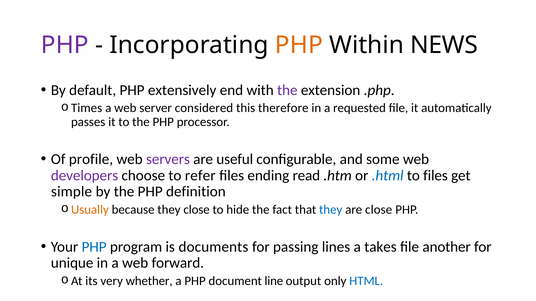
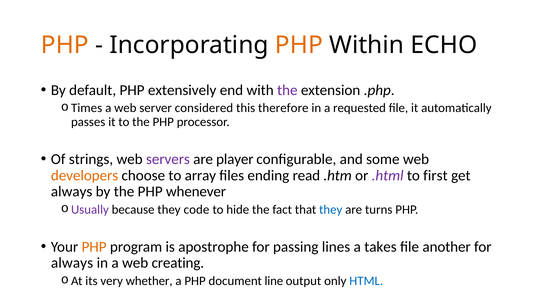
PHP at (65, 45) colour: purple -> orange
NEWS: NEWS -> ECHO
profile: profile -> strings
useful: useful -> player
developers colour: purple -> orange
refer: refer -> array
.html colour: blue -> purple
to files: files -> first
simple at (72, 192): simple -> always
definition: definition -> whenever
Usually colour: orange -> purple
they close: close -> code
are close: close -> turns
PHP at (94, 247) colour: blue -> orange
documents: documents -> apostrophe
unique at (72, 263): unique -> always
forward: forward -> creating
